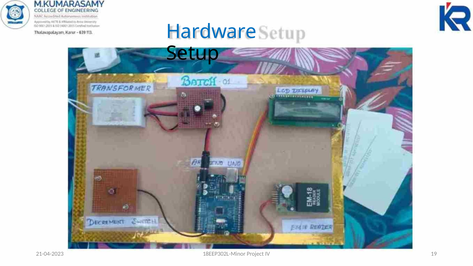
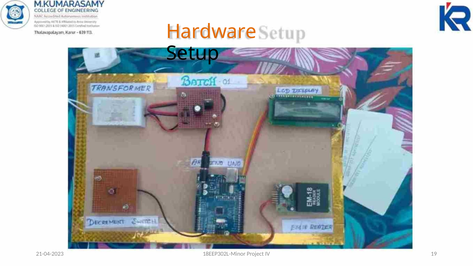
Hardware colour: blue -> orange
